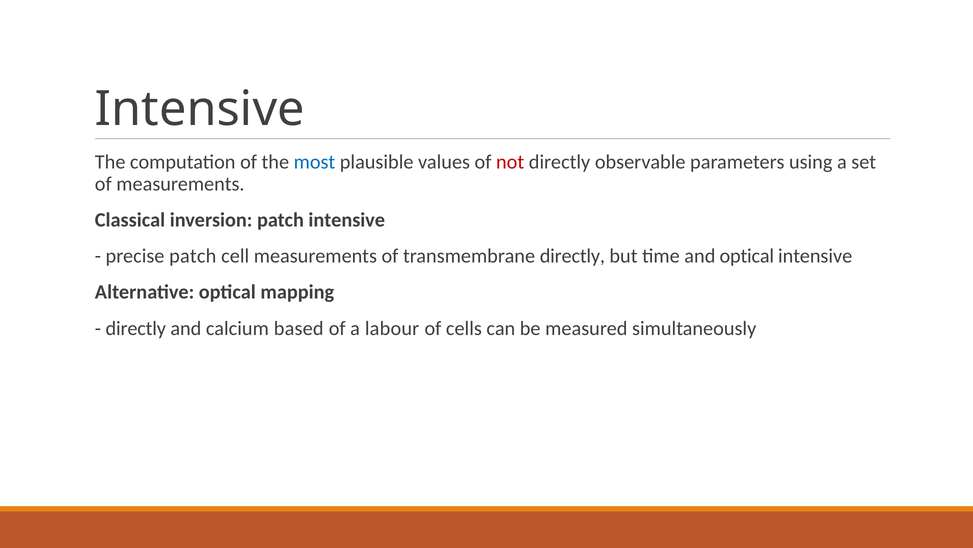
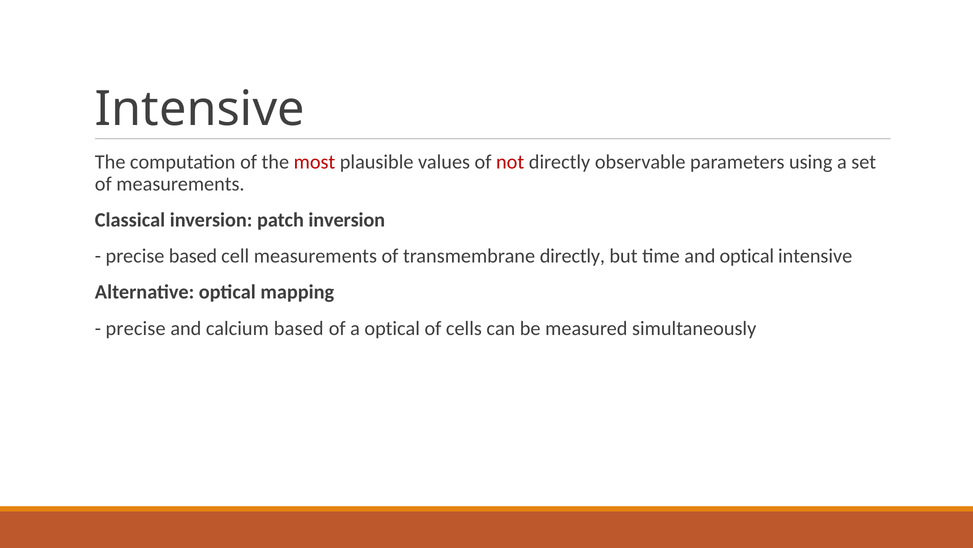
most colour: blue -> red
patch intensive: intensive -> inversion
precise patch: patch -> based
directly at (136, 328): directly -> precise
a labour: labour -> optical
